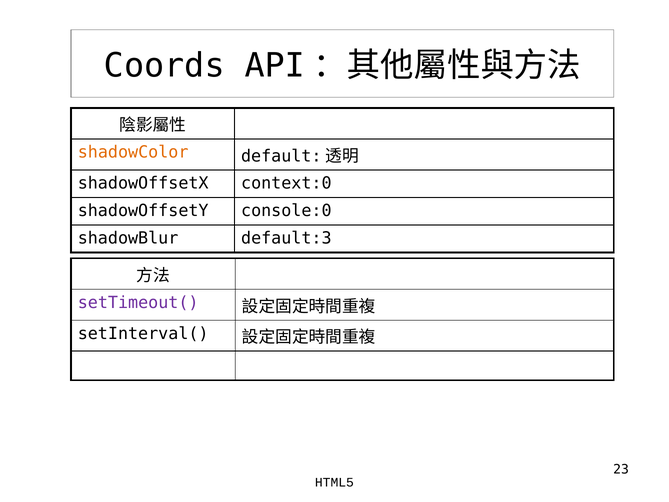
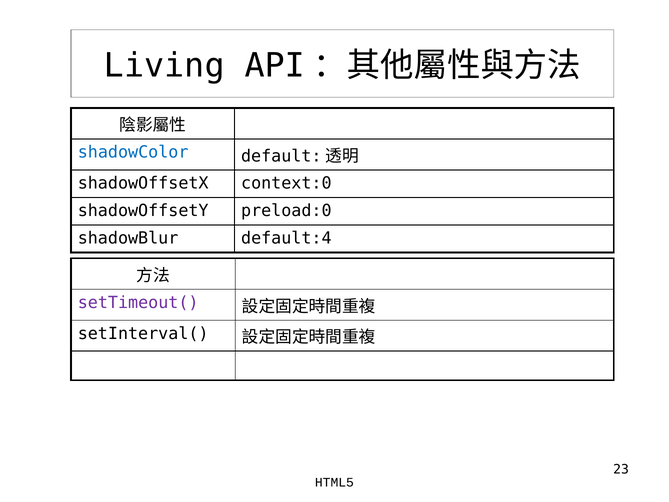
Coords: Coords -> Living
shadowColor colour: orange -> blue
console:0: console:0 -> preload:0
default:3: default:3 -> default:4
